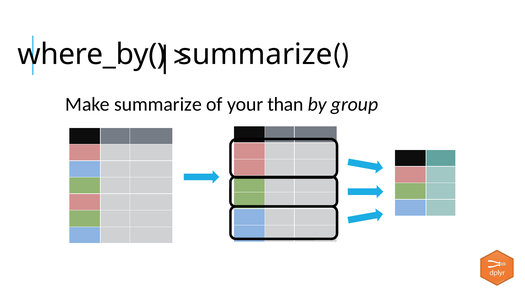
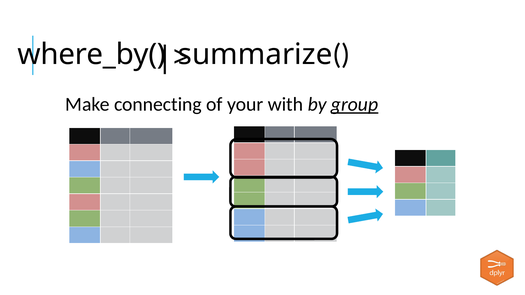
Make summarize: summarize -> connecting
than: than -> with
group underline: none -> present
